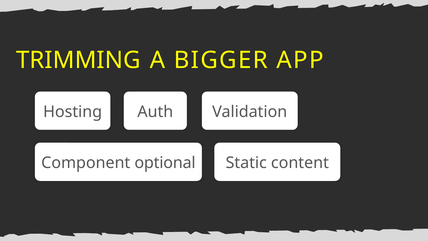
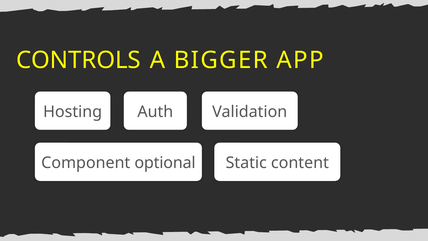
TRIMMING: TRIMMING -> CONTROLS
